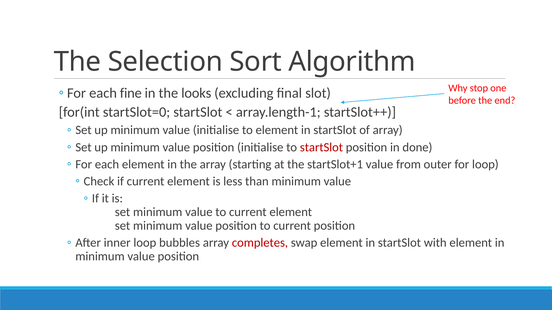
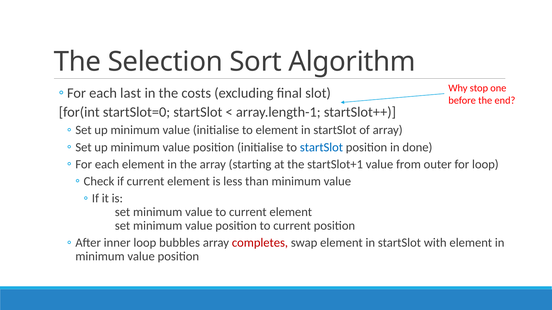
fine: fine -> last
looks: looks -> costs
startSlot at (321, 147) colour: red -> blue
